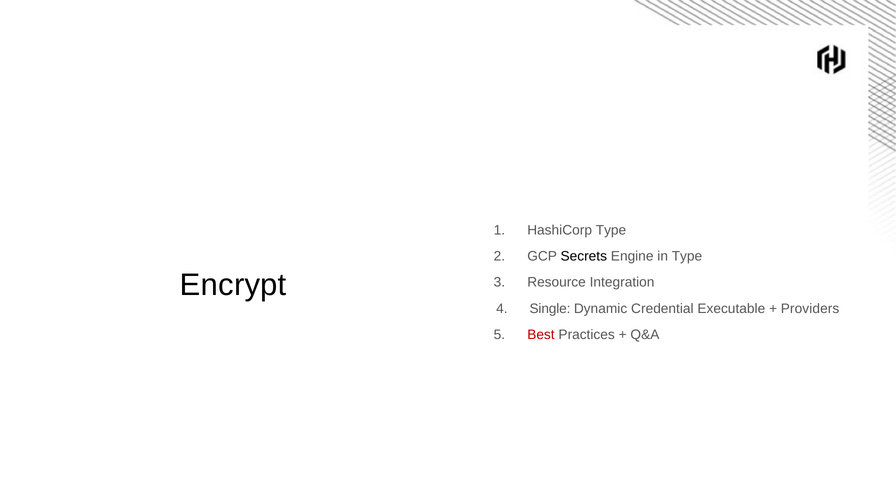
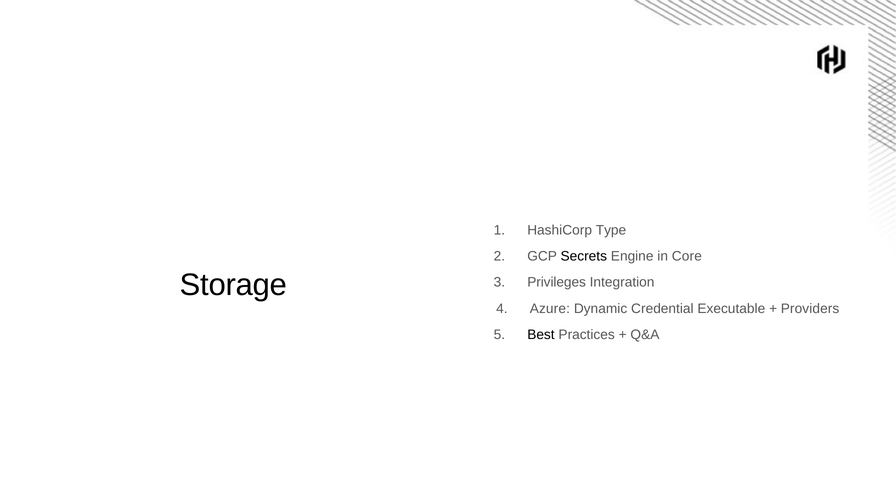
in Type: Type -> Core
Encrypt: Encrypt -> Storage
Resource: Resource -> Privileges
Single: Single -> Azure
Best colour: red -> black
